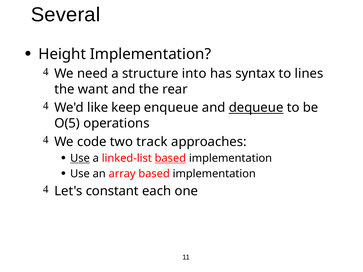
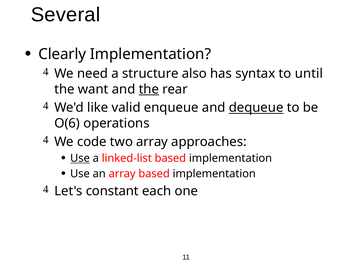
Height: Height -> Clearly
into: into -> also
lines: lines -> until
the at (149, 89) underline: none -> present
keep: keep -> valid
O(5: O(5 -> O(6
two track: track -> array
based at (170, 158) underline: present -> none
